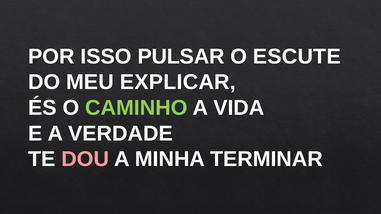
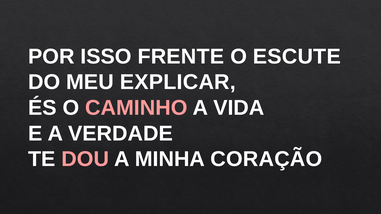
PULSAR: PULSAR -> FRENTE
CAMINHO colour: light green -> pink
TERMINAR: TERMINAR -> CORAÇÃO
